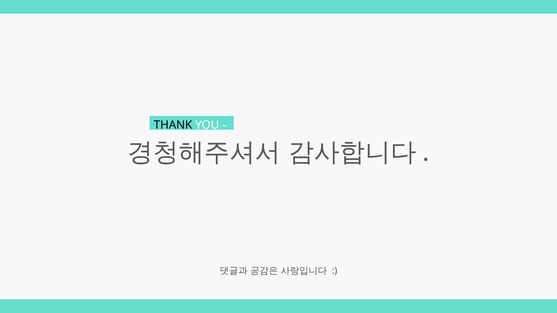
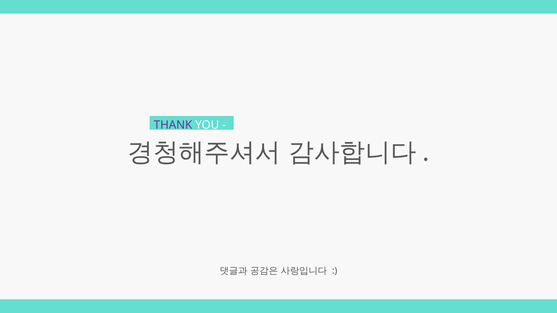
THANK colour: black -> purple
